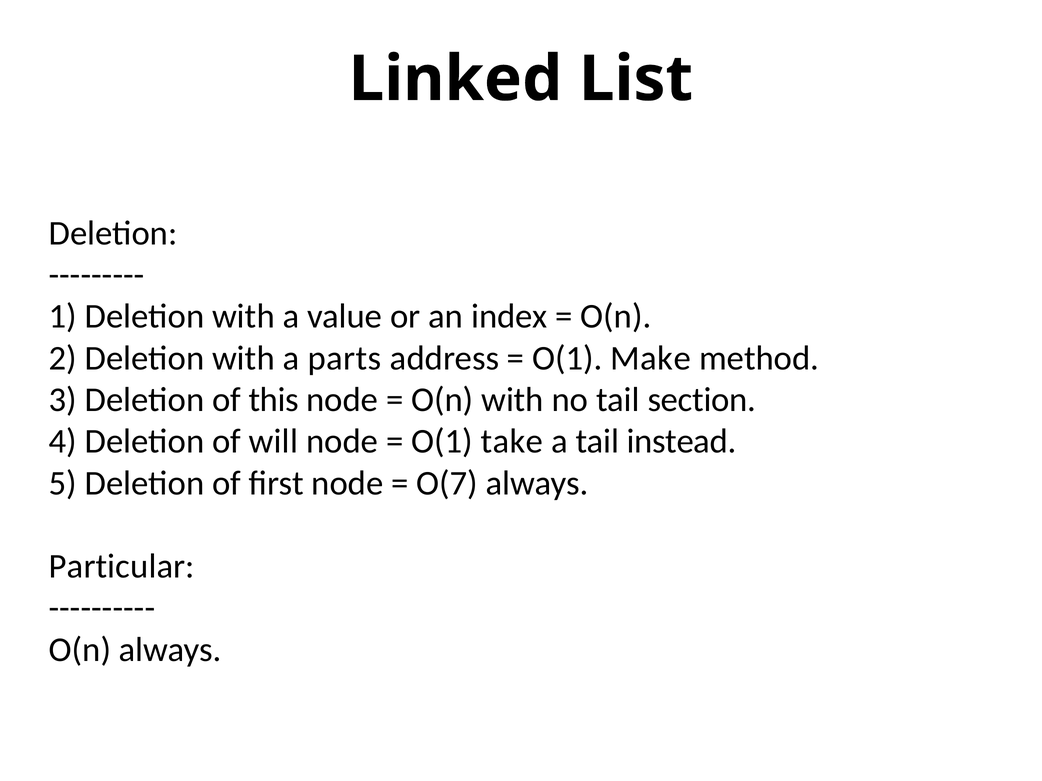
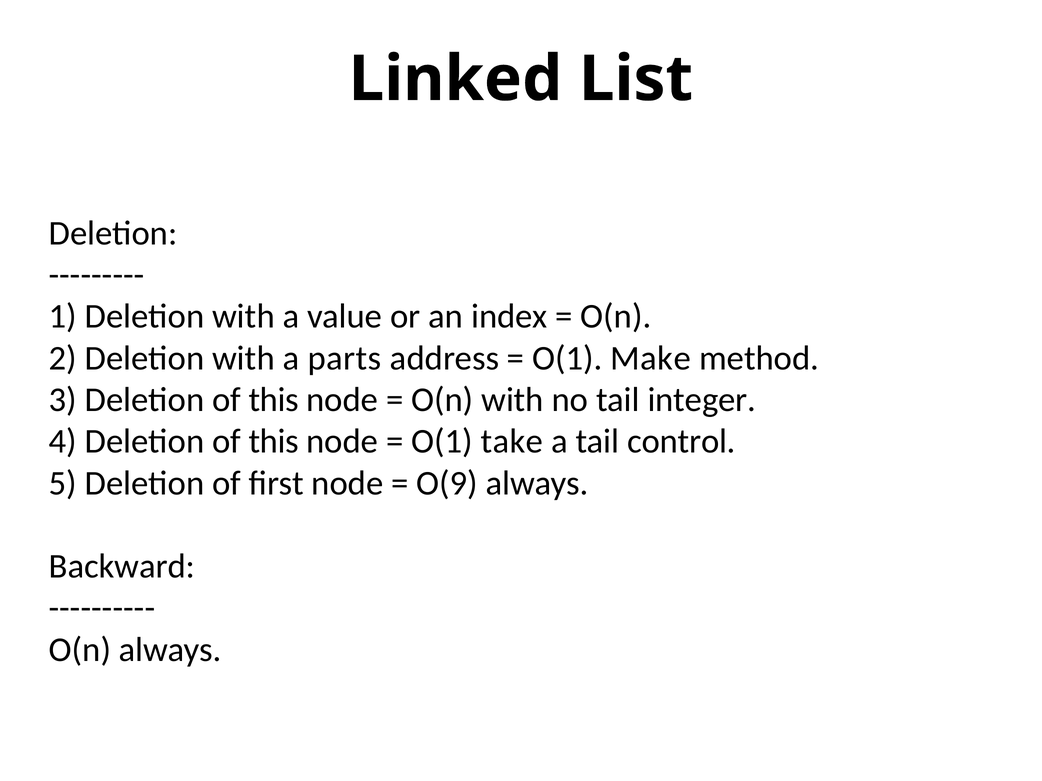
section: section -> integer
4 Deletion of will: will -> this
instead: instead -> control
O(7: O(7 -> O(9
Particular: Particular -> Backward
